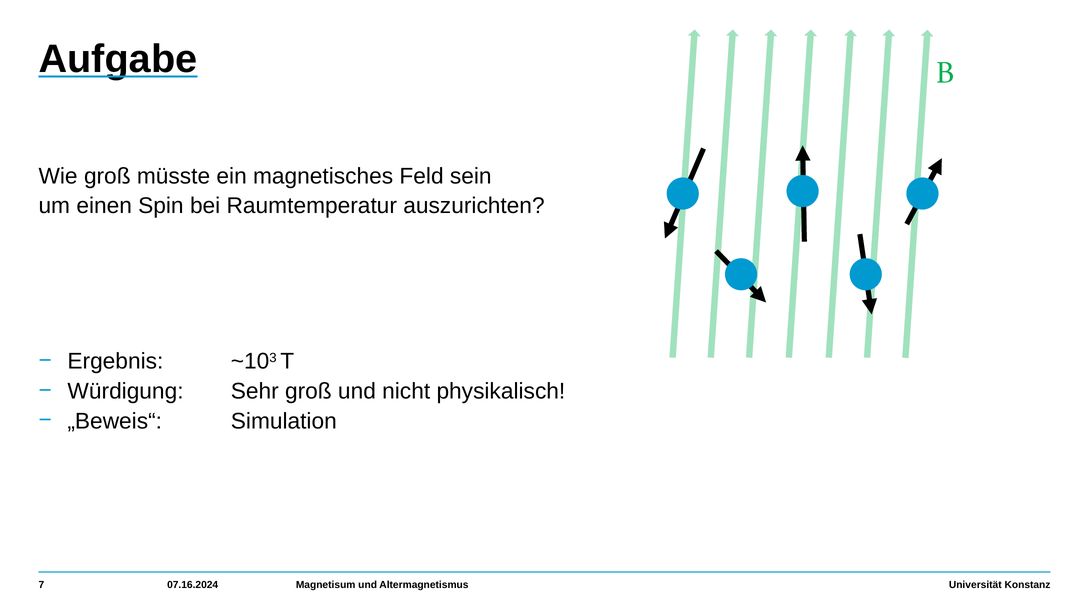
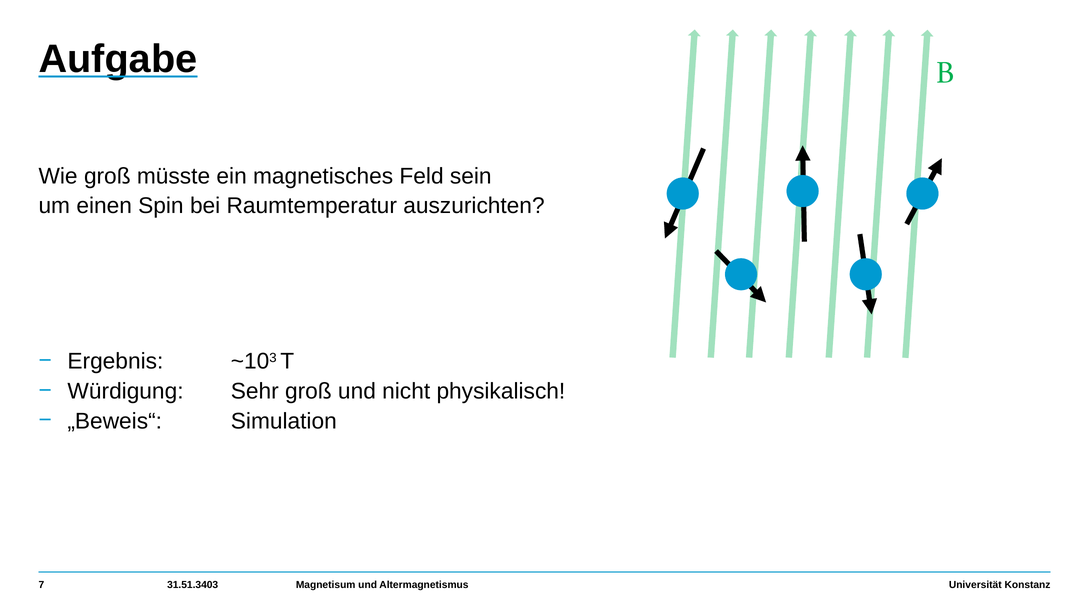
07.16.2024: 07.16.2024 -> 31.51.3403
